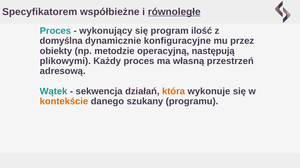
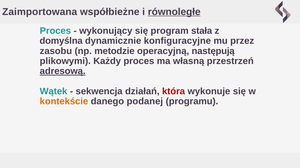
Specyfikatorem: Specyfikatorem -> Zaimportowana
ilość: ilość -> stała
obiekty: obiekty -> zasobu
adresową underline: none -> present
która colour: orange -> red
szukany: szukany -> podanej
